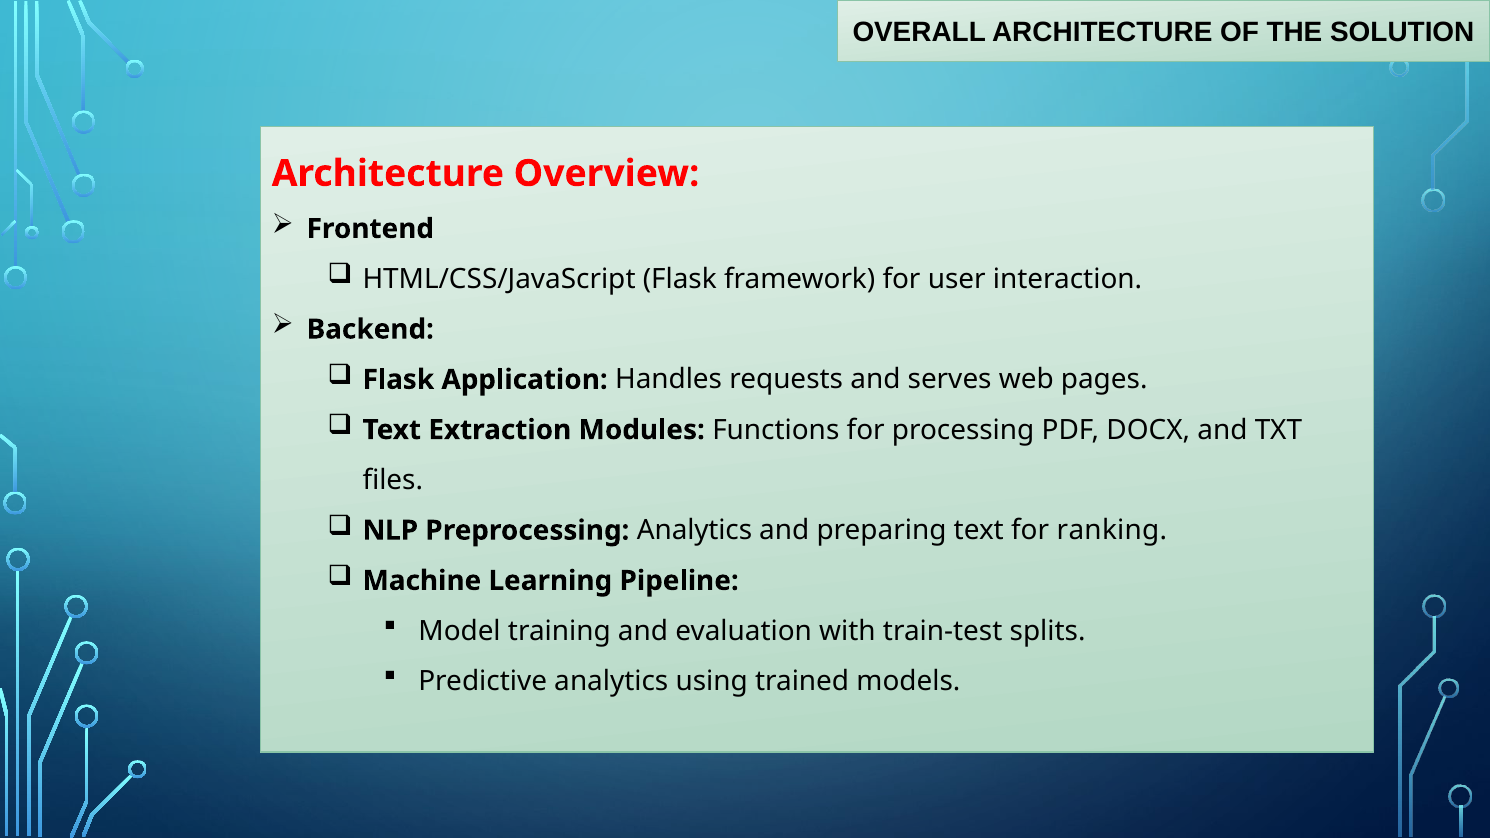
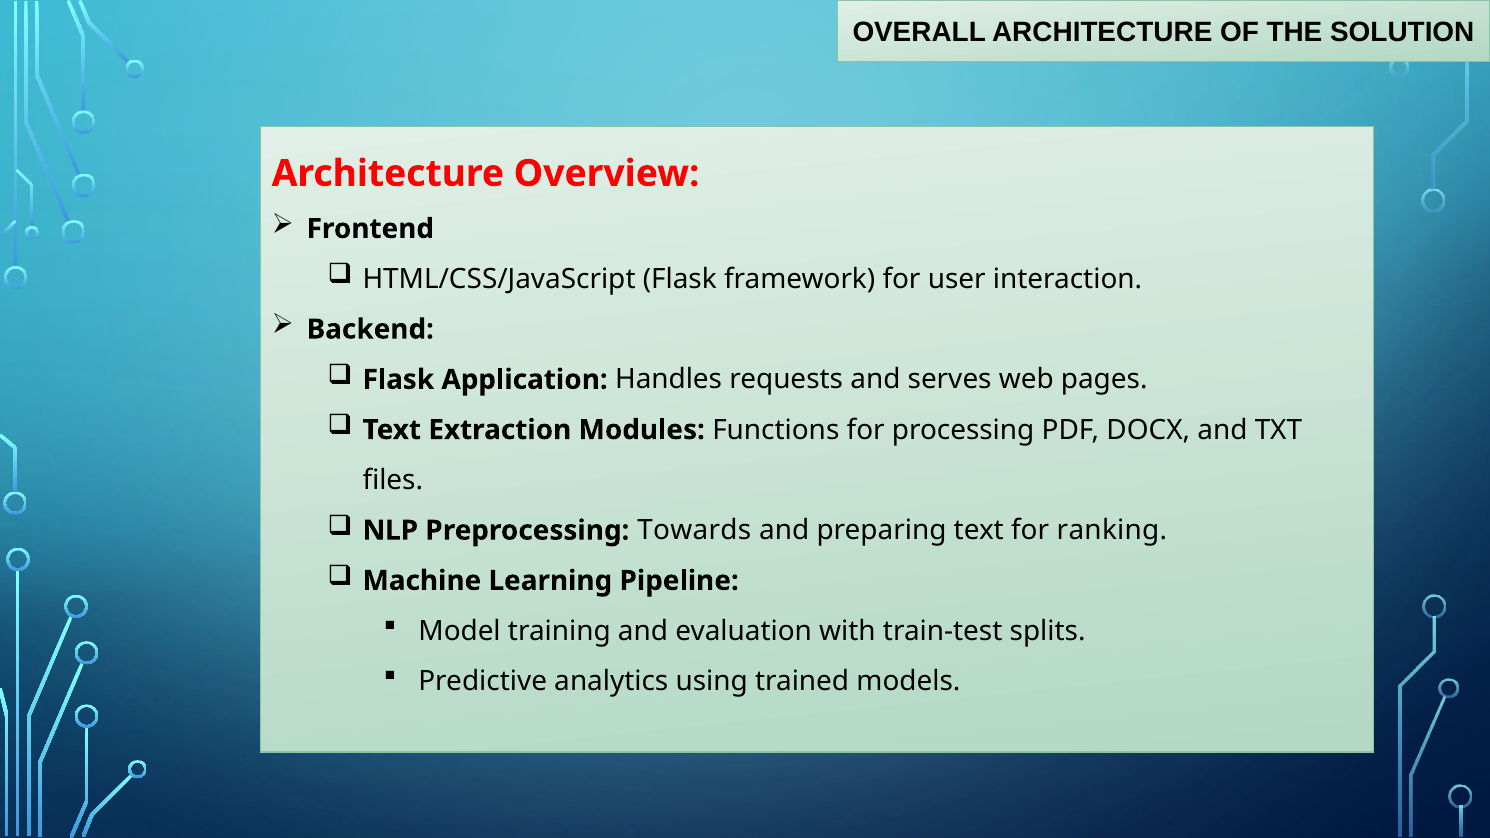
Preprocessing Analytics: Analytics -> Towards
